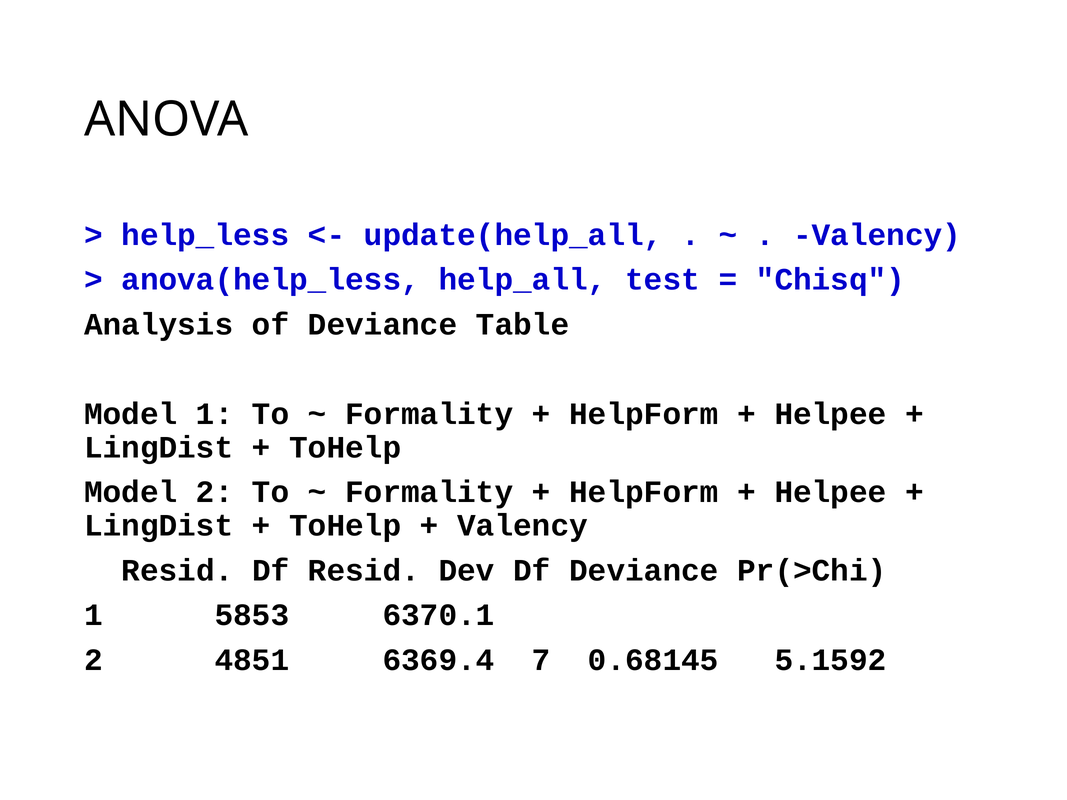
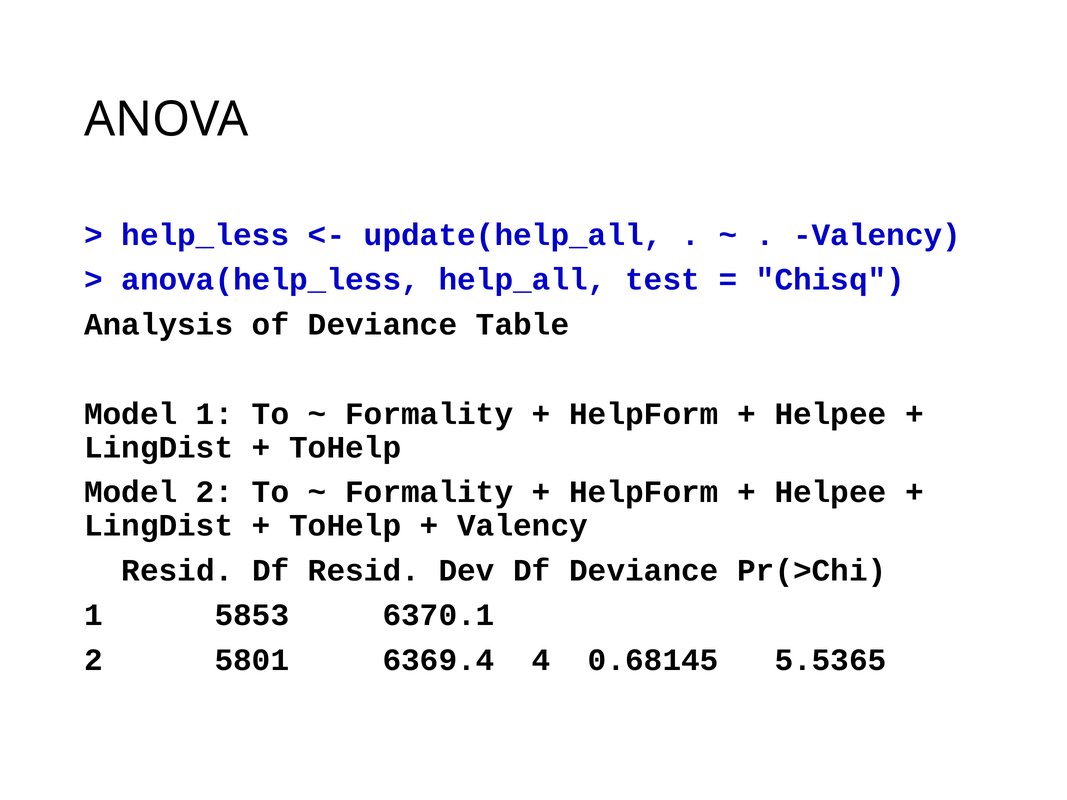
4851: 4851 -> 5801
7: 7 -> 4
5.1592: 5.1592 -> 5.5365
